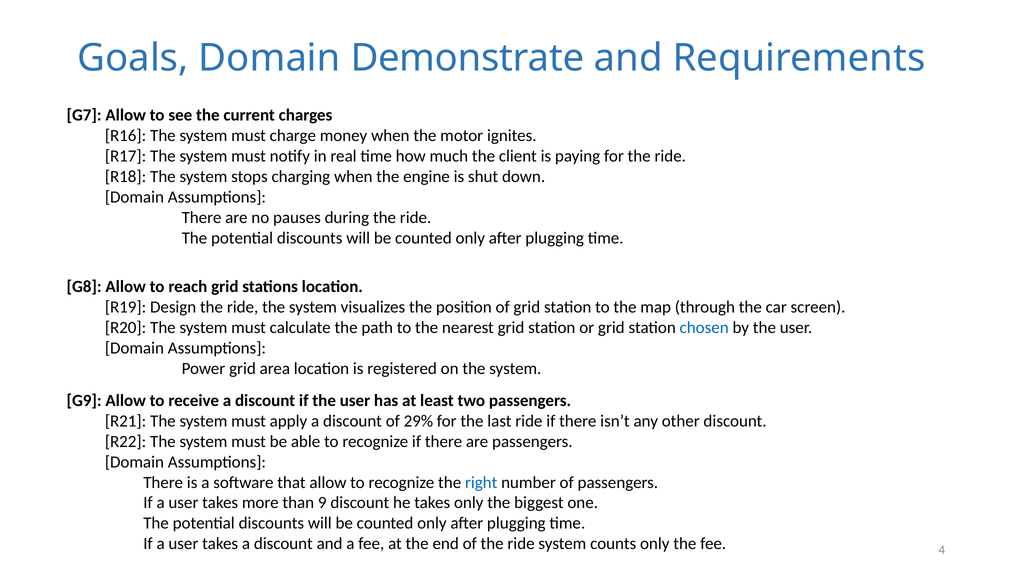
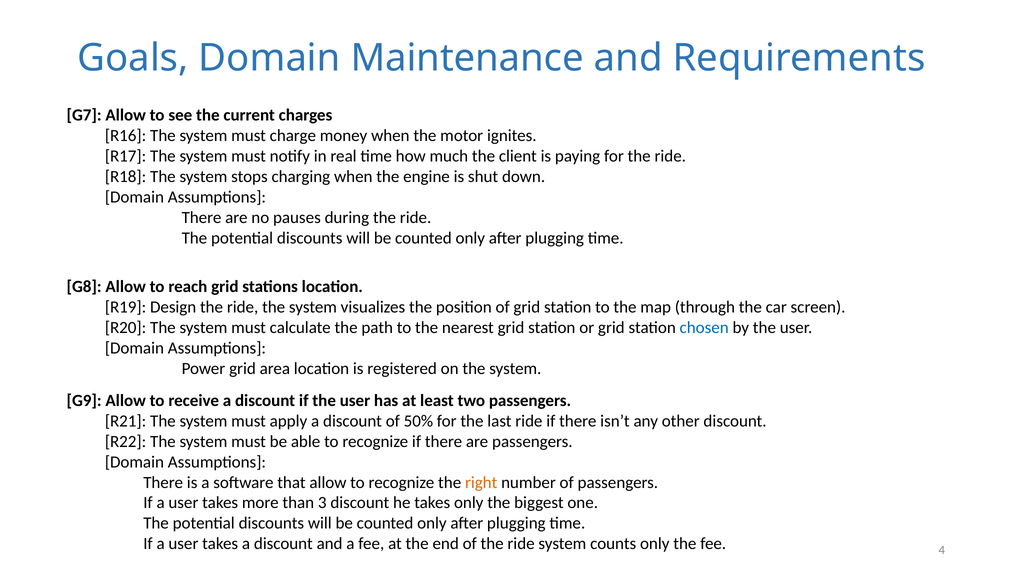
Demonstrate: Demonstrate -> Maintenance
29%: 29% -> 50%
right colour: blue -> orange
9: 9 -> 3
